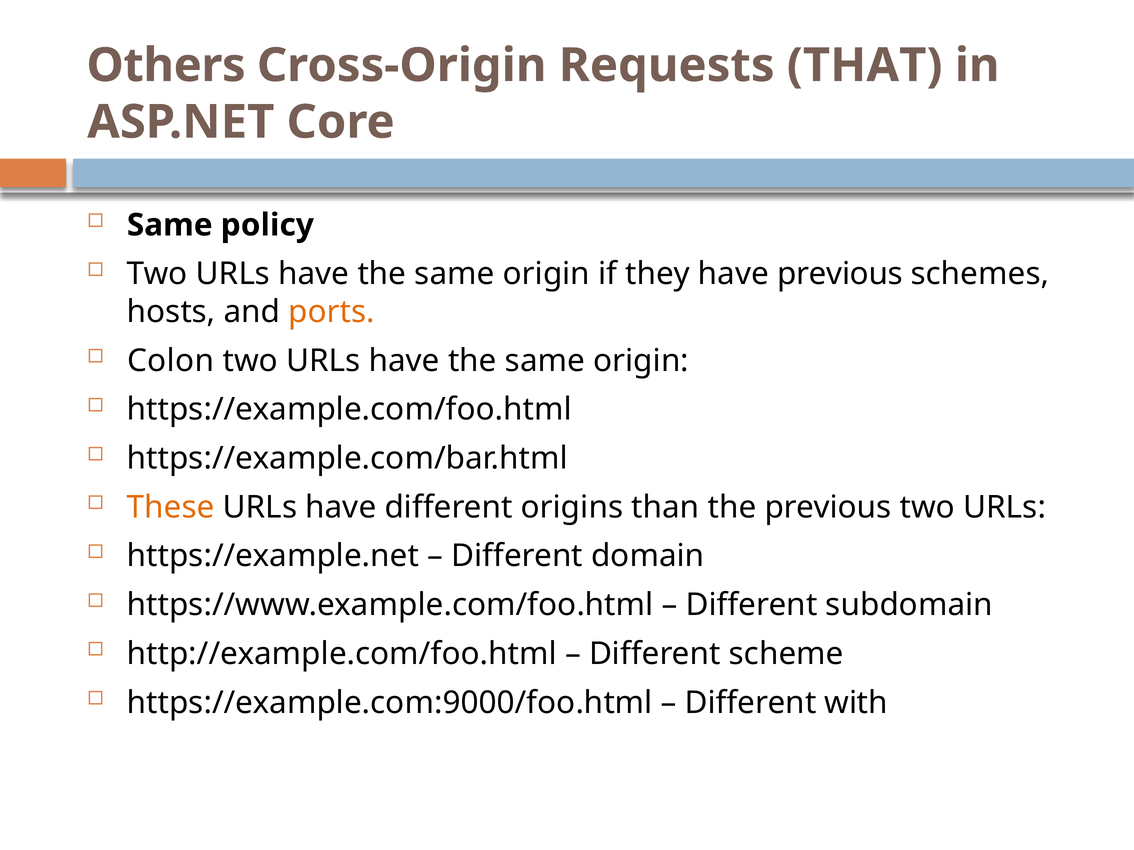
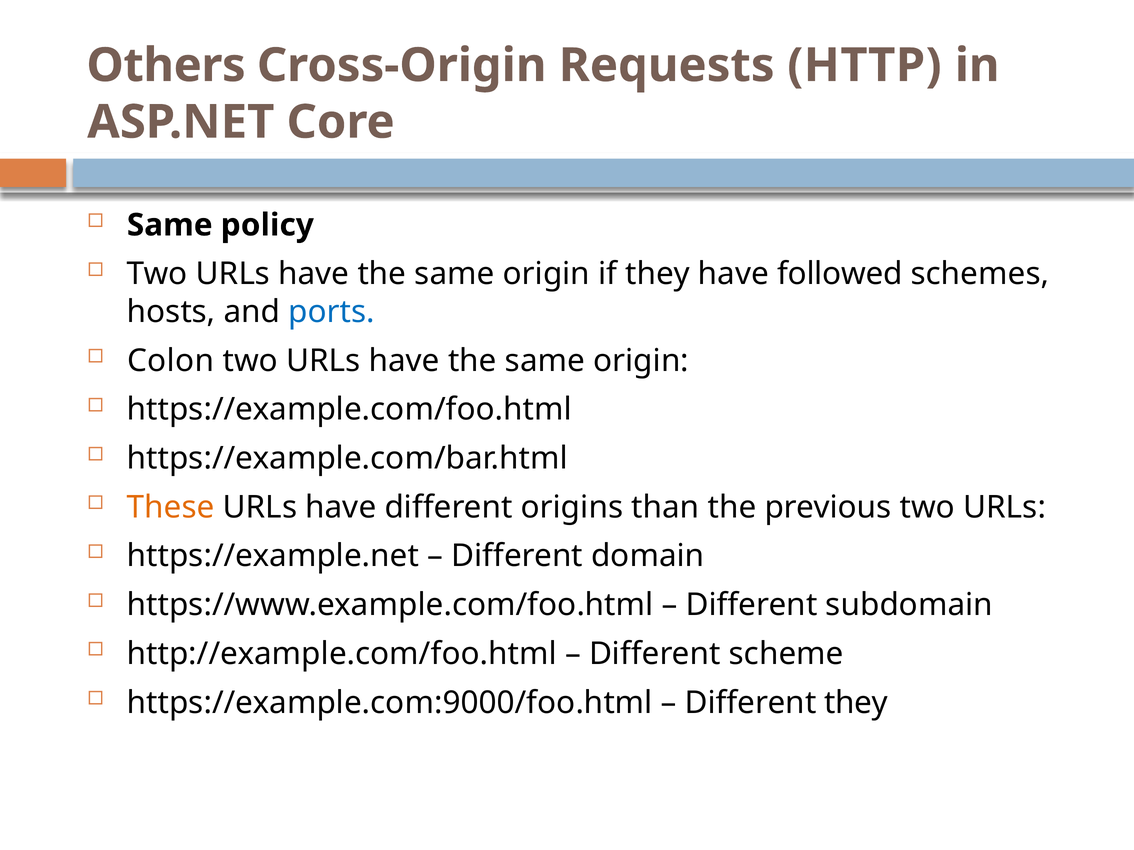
THAT: THAT -> HTTP
have previous: previous -> followed
ports colour: orange -> blue
Different with: with -> they
